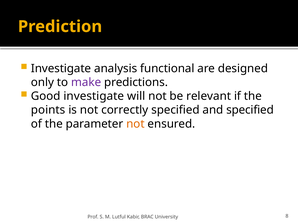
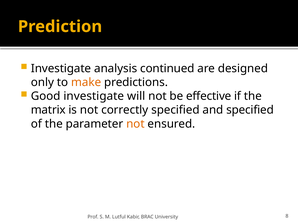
functional: functional -> continued
make colour: purple -> orange
relevant: relevant -> effective
points: points -> matrix
